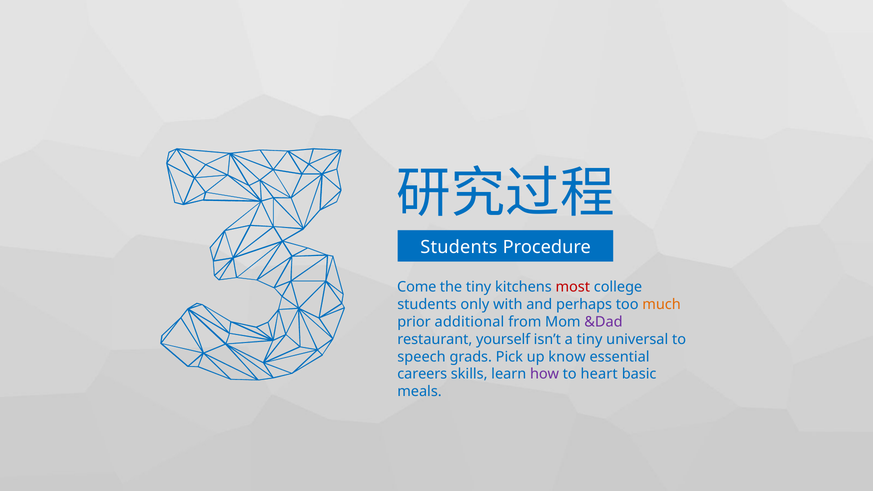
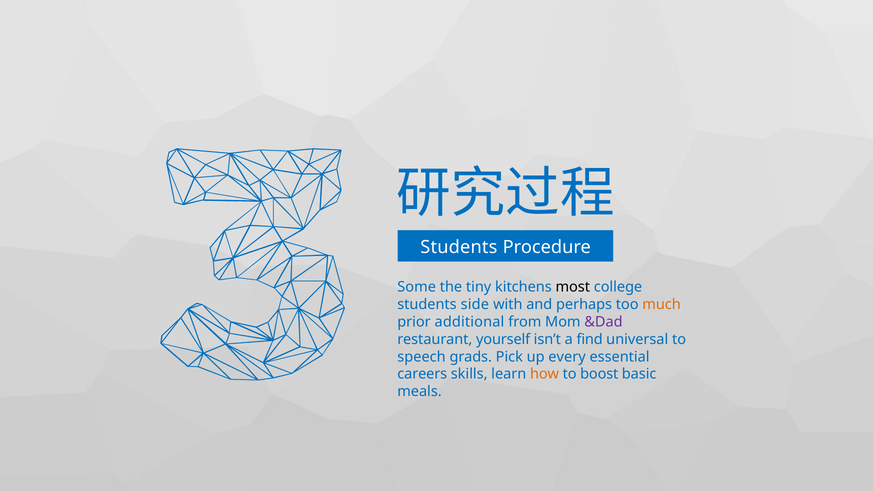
Come: Come -> Some
most colour: red -> black
only: only -> side
a tiny: tiny -> find
know: know -> every
how colour: purple -> orange
heart: heart -> boost
